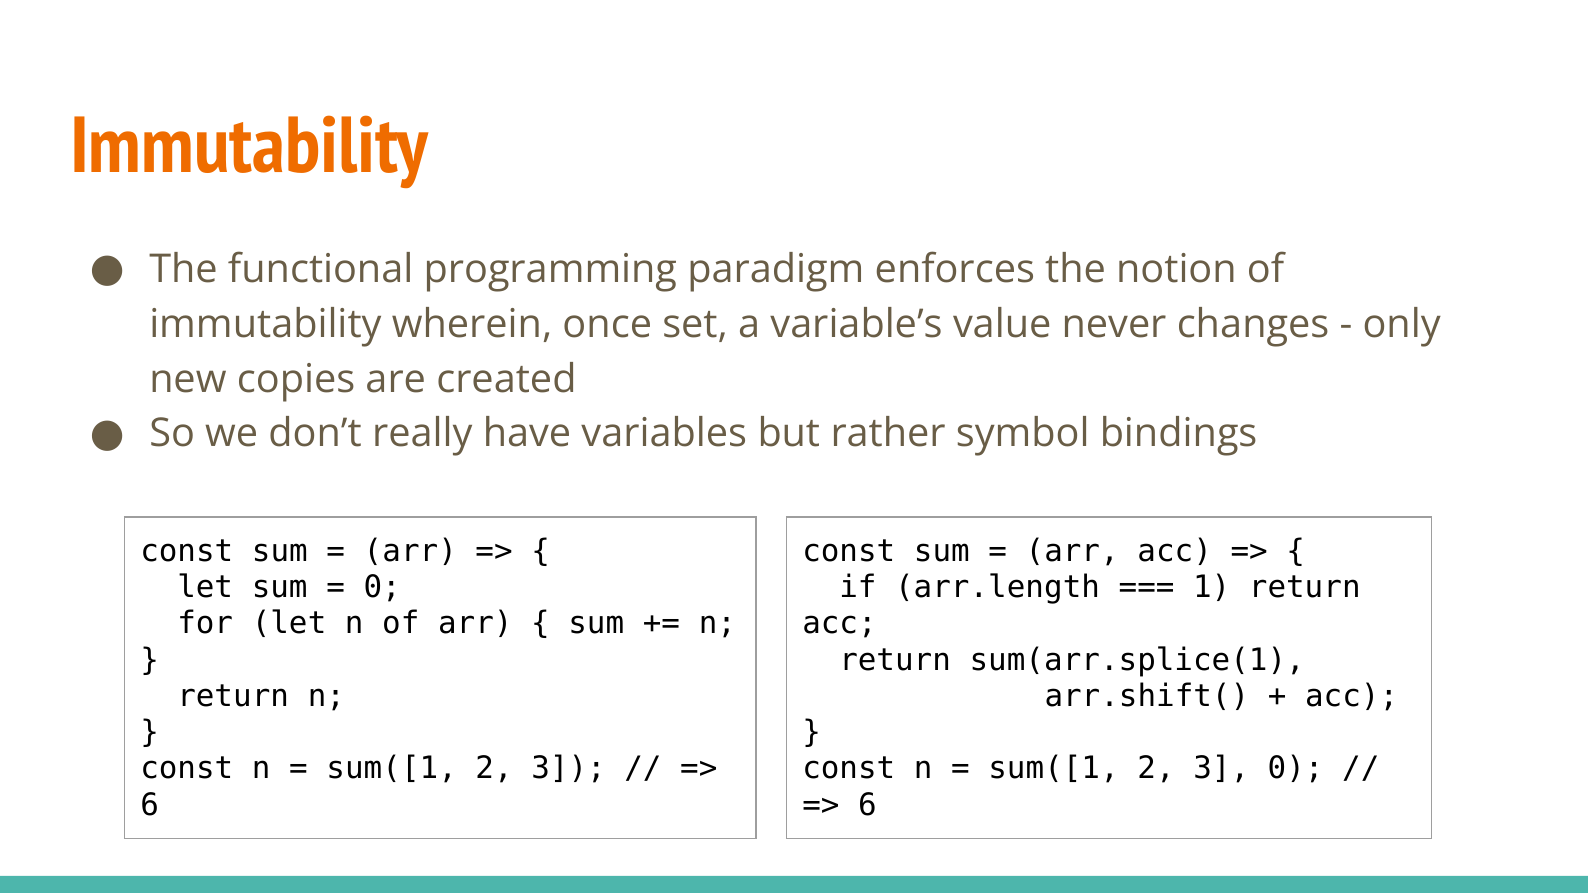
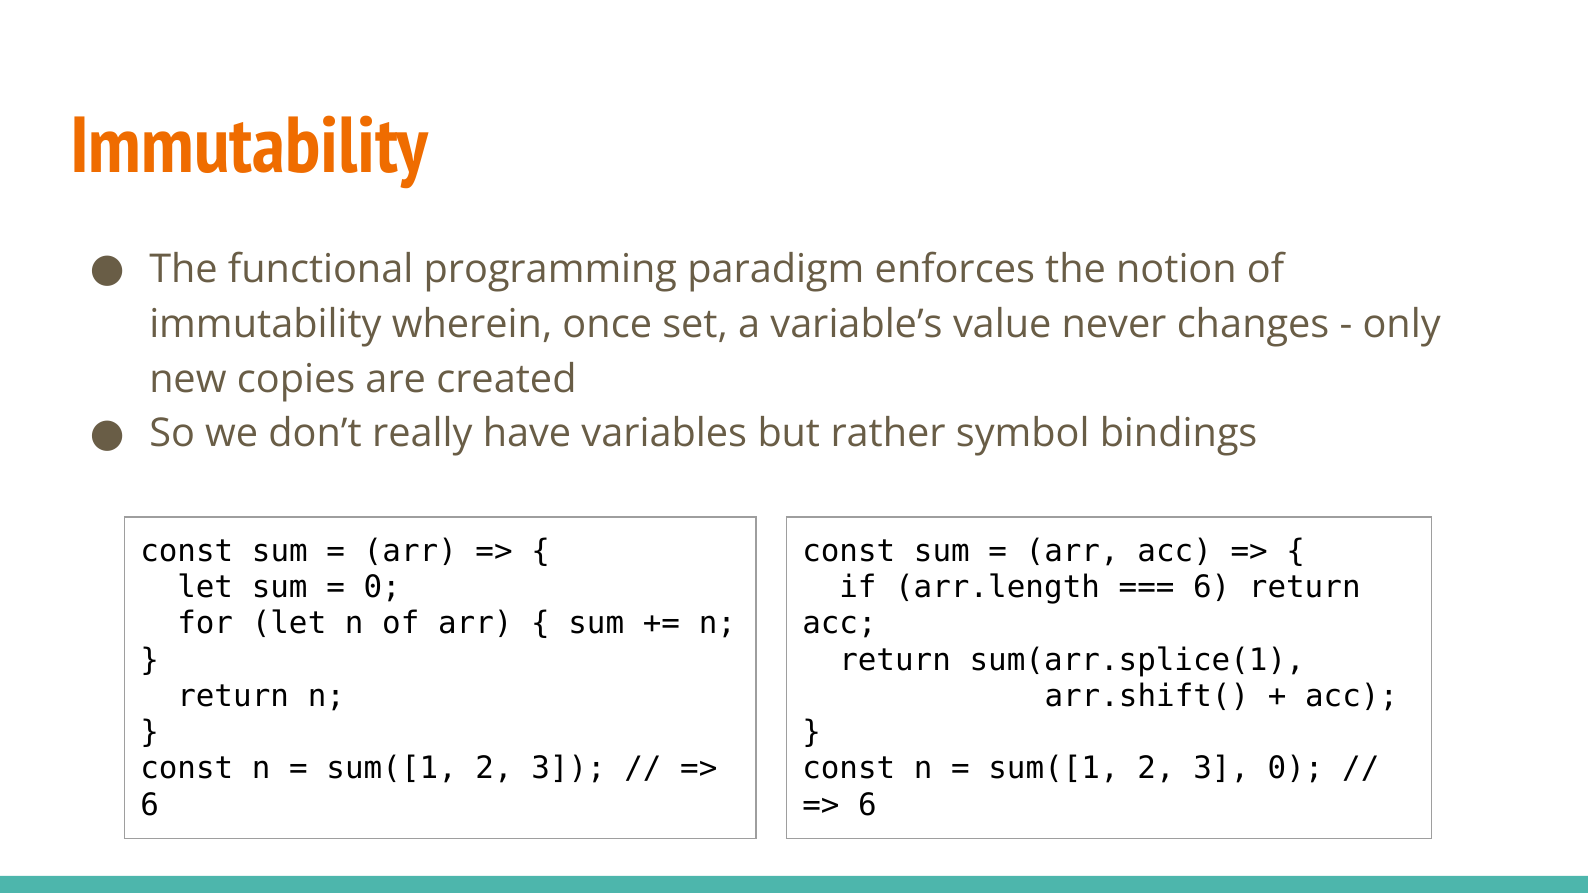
1 at (1212, 588): 1 -> 6
